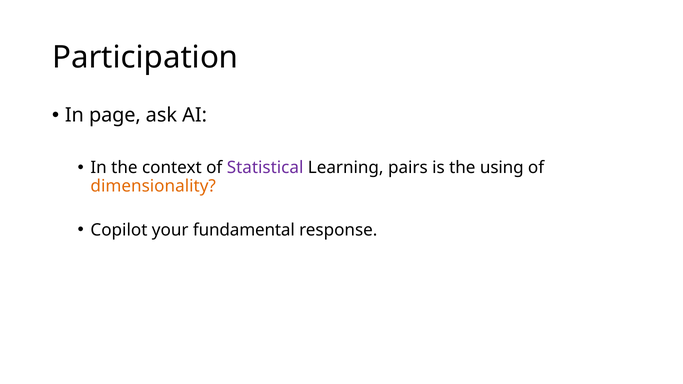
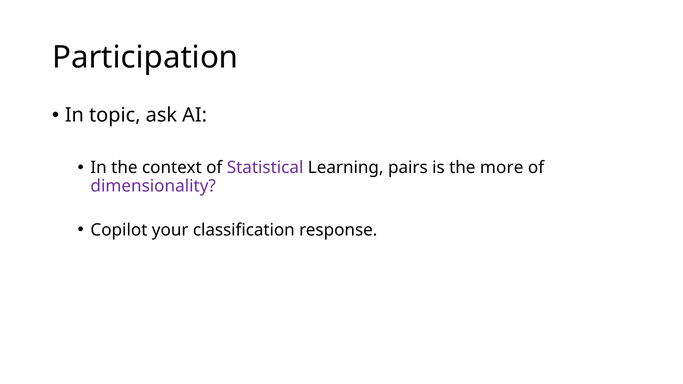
page: page -> topic
using: using -> more
dimensionality colour: orange -> purple
fundamental: fundamental -> classification
